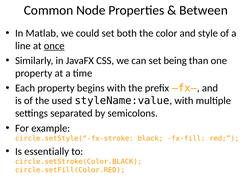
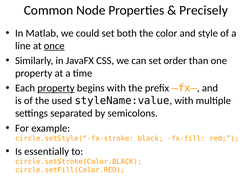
Between: Between -> Precisely
being: being -> order
property at (56, 88) underline: none -> present
